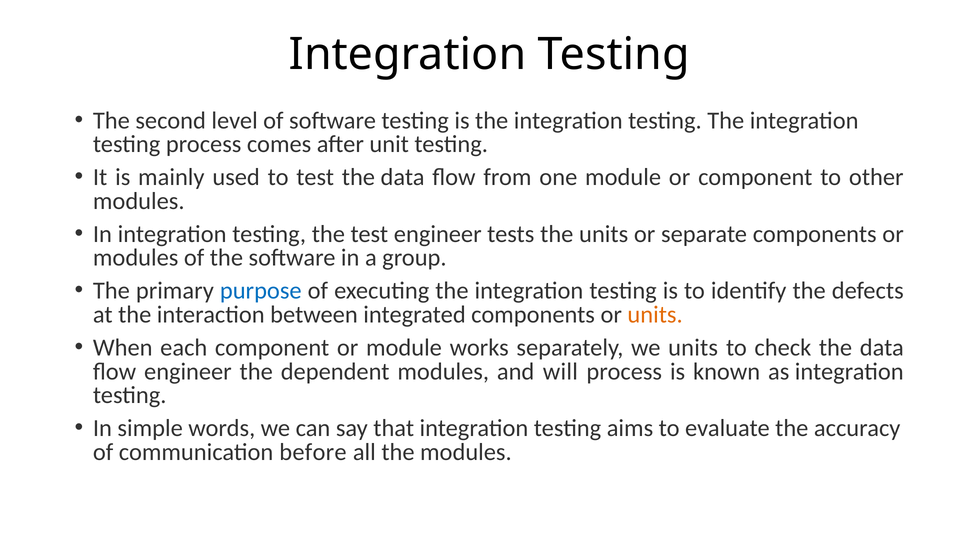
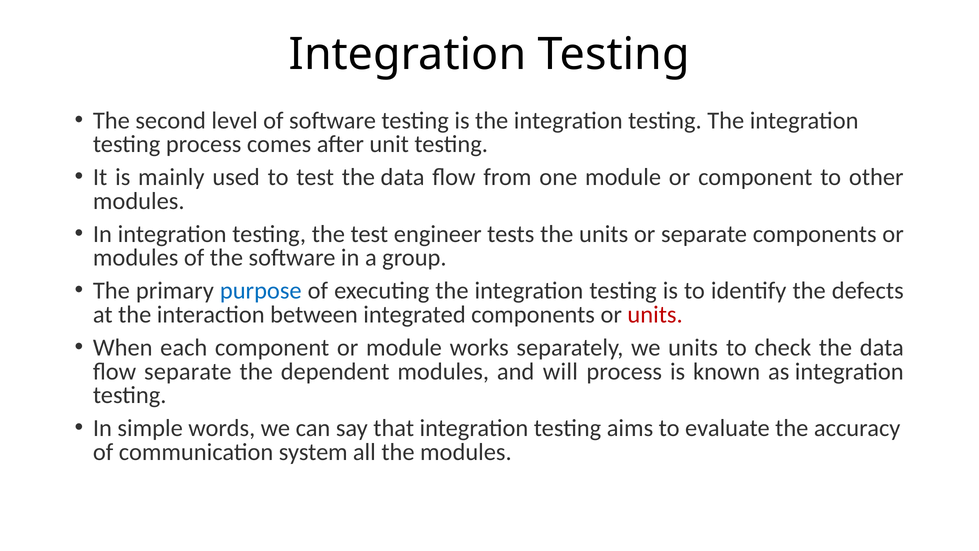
units at (655, 314) colour: orange -> red
flow engineer: engineer -> separate
before: before -> system
